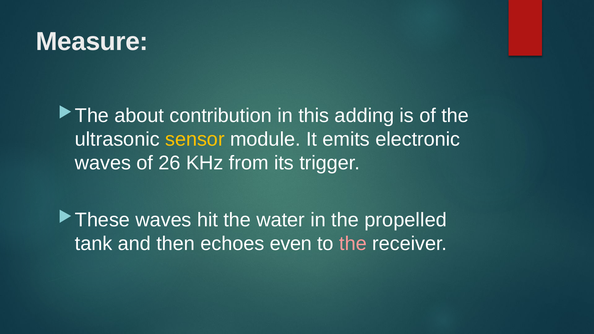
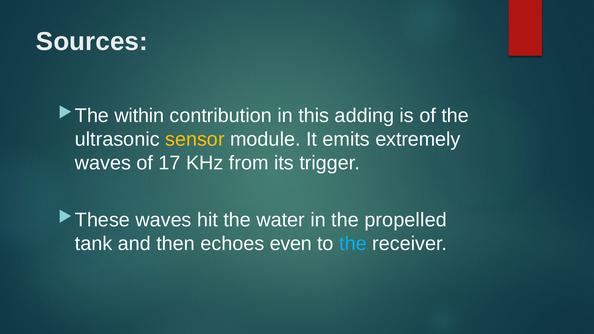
Measure: Measure -> Sources
about: about -> within
electronic: electronic -> extremely
26: 26 -> 17
the at (353, 244) colour: pink -> light blue
